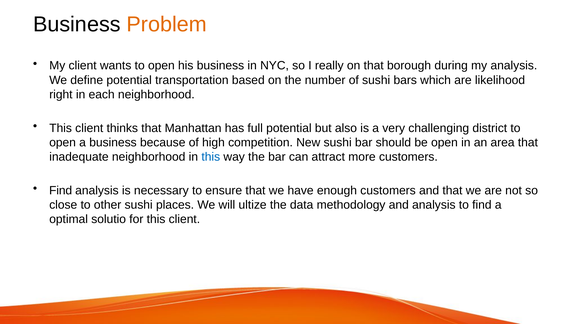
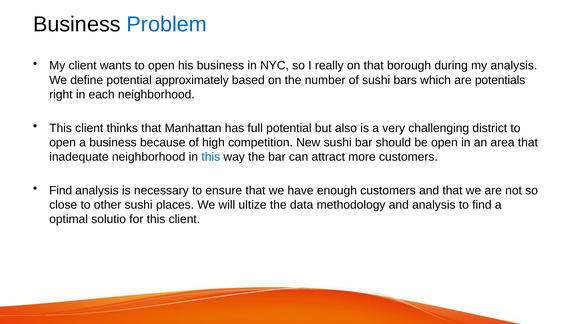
Problem colour: orange -> blue
transportation: transportation -> approximately
likelihood: likelihood -> potentials
